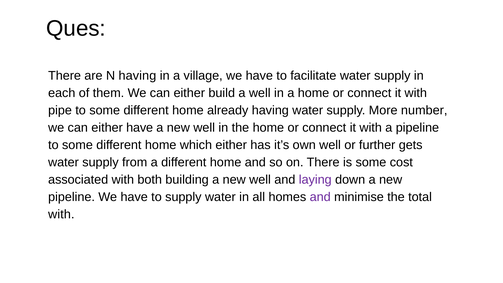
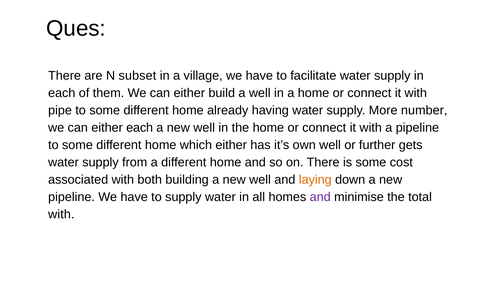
N having: having -> subset
either have: have -> each
laying colour: purple -> orange
